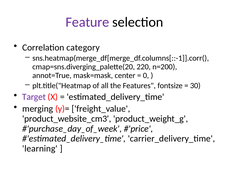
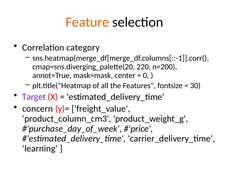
Feature colour: purple -> orange
merging: merging -> concern
product_website_cm3: product_website_cm3 -> product_column_cm3
